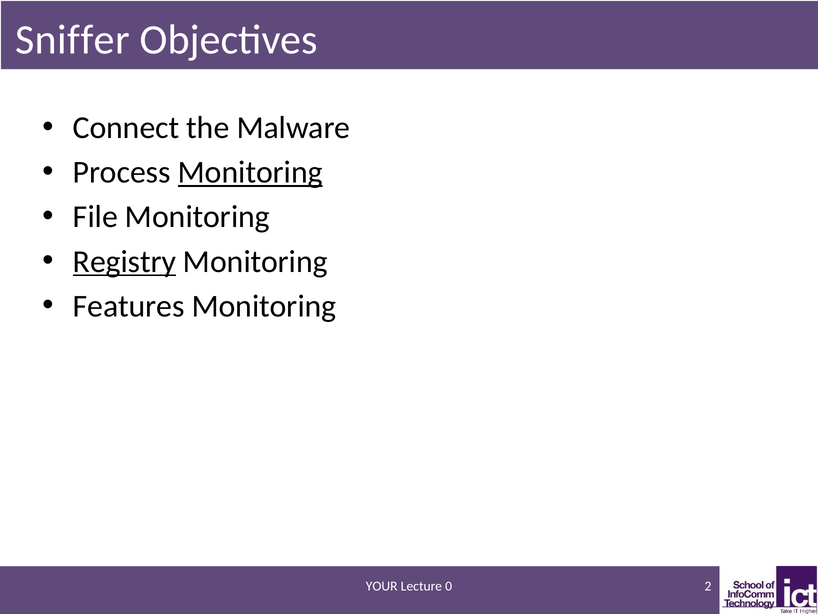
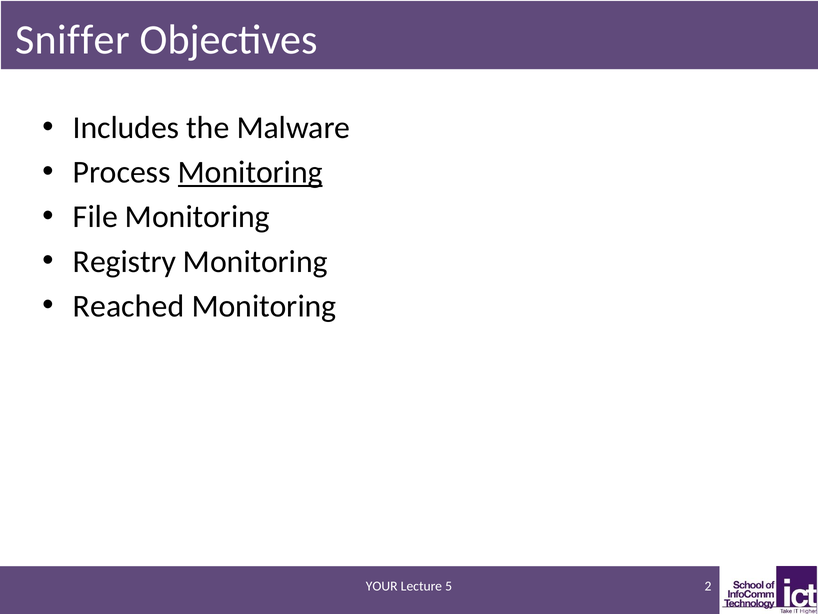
Connect: Connect -> Includes
Registry underline: present -> none
Features: Features -> Reached
0: 0 -> 5
